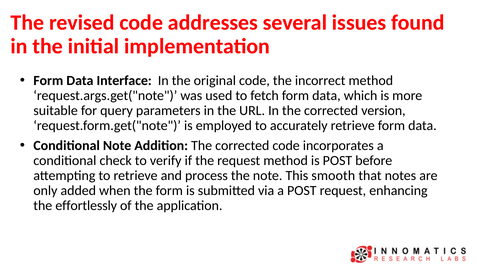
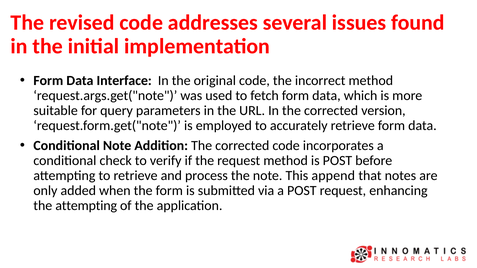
smooth: smooth -> append
the effortlessly: effortlessly -> attempting
